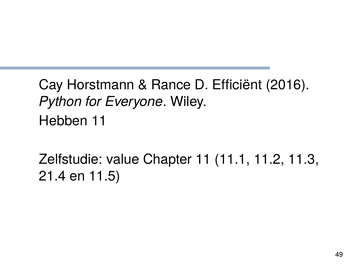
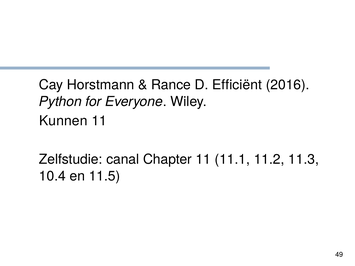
Hebben: Hebben -> Kunnen
value: value -> canal
21.4: 21.4 -> 10.4
